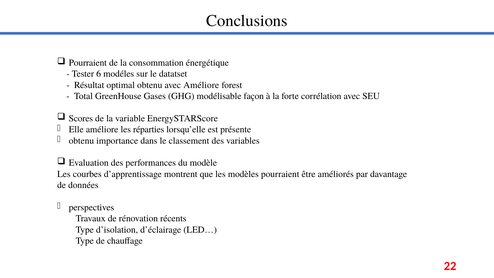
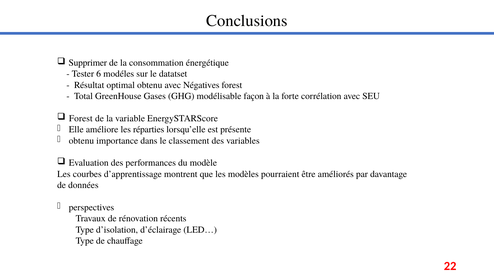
Pourraient at (88, 63): Pourraient -> Supprimer
avec Améliore: Améliore -> Négatives
Scores at (81, 118): Scores -> Forest
